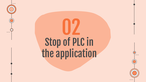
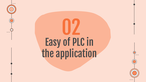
Stop: Stop -> Easy
